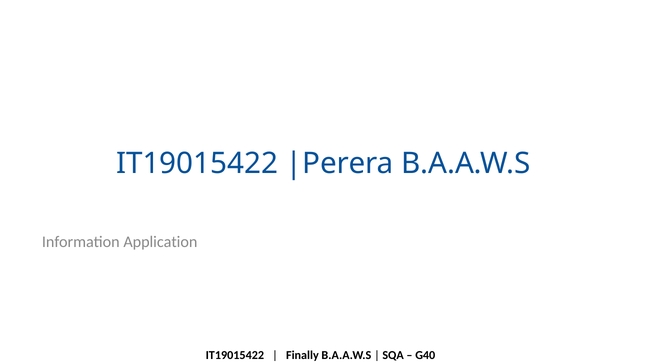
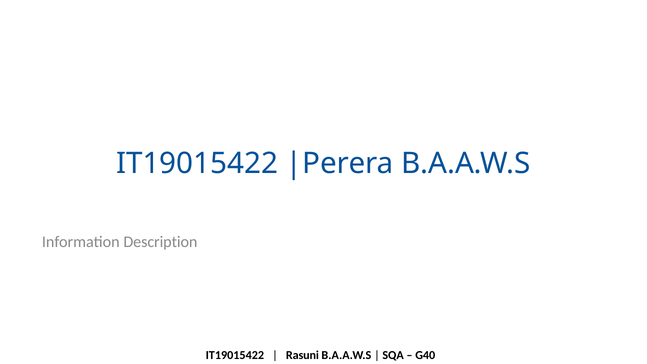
Application: Application -> Description
Finally: Finally -> Rasuni
